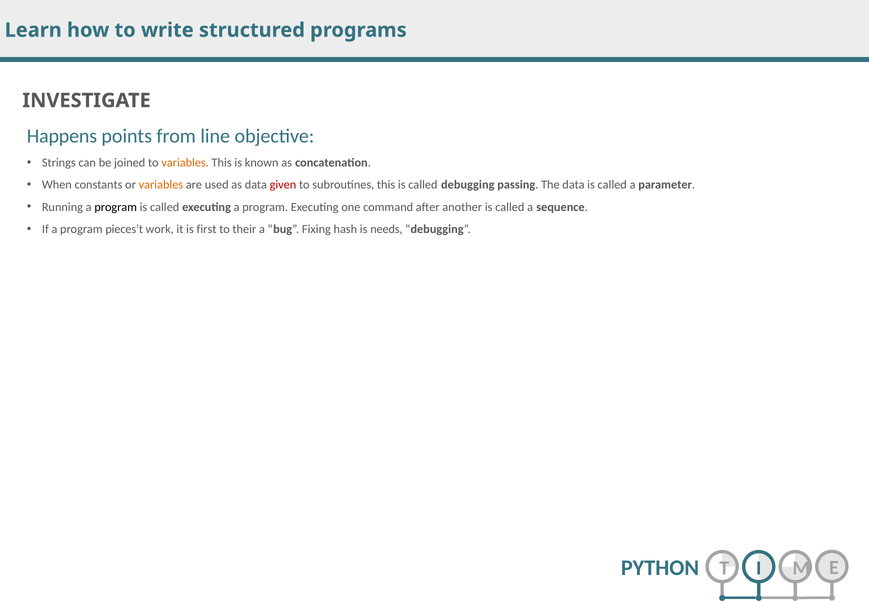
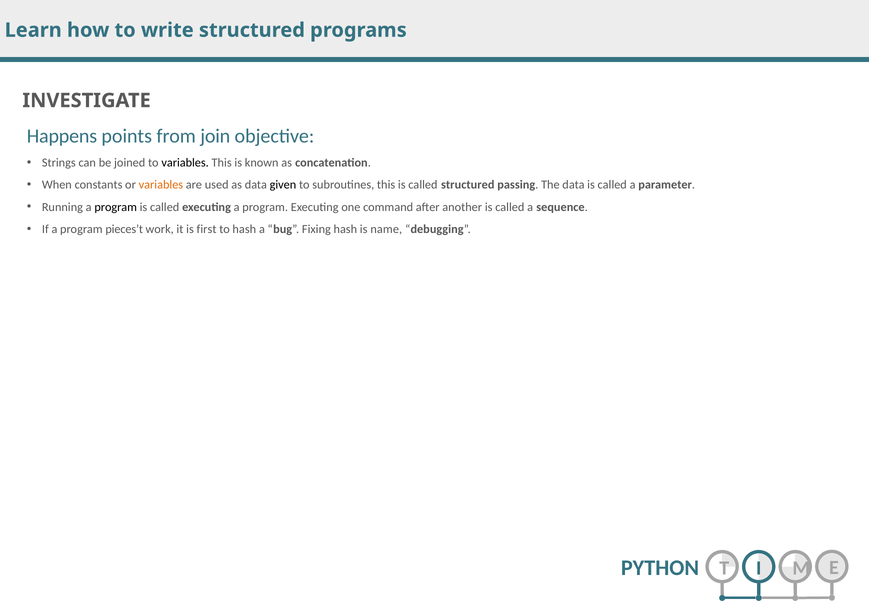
line: line -> join
variables at (185, 163) colour: orange -> black
given colour: red -> black
called debugging: debugging -> structured
to their: their -> hash
needs: needs -> name
